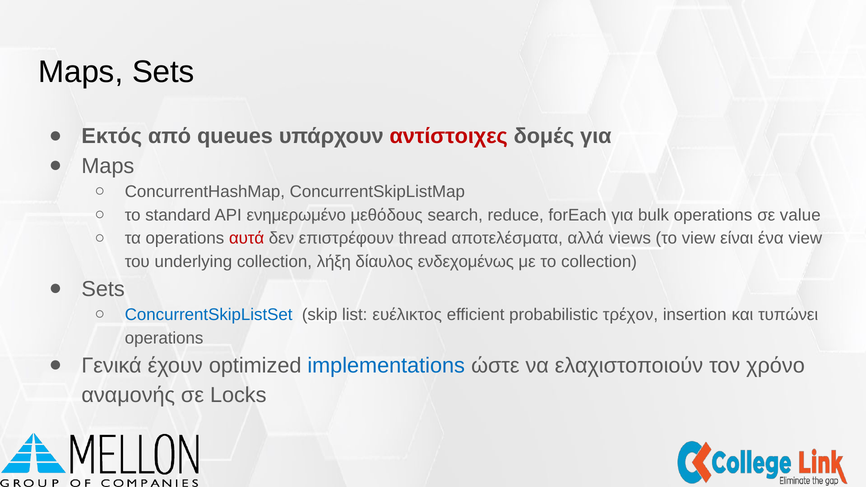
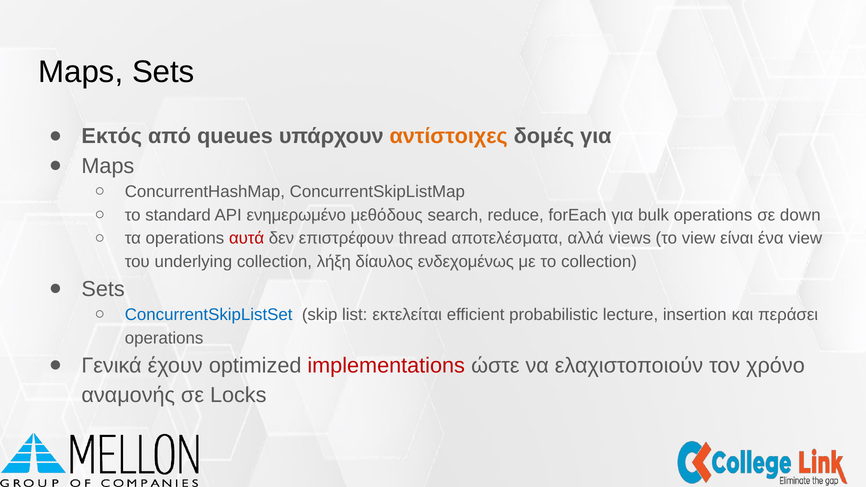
αντίστοιχες colour: red -> orange
value: value -> down
ευέλικτος: ευέλικτος -> εκτελείται
τρέχον: τρέχον -> lecture
τυπώνει: τυπώνει -> περάσει
implementations colour: blue -> red
